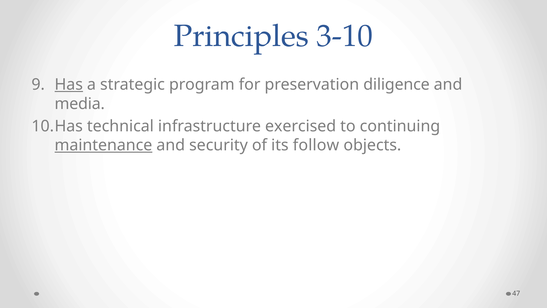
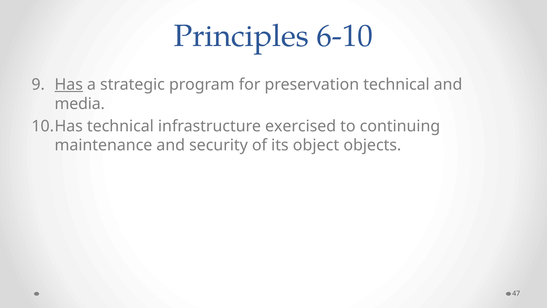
3-10: 3-10 -> 6-10
preservation diligence: diligence -> technical
maintenance underline: present -> none
follow: follow -> object
